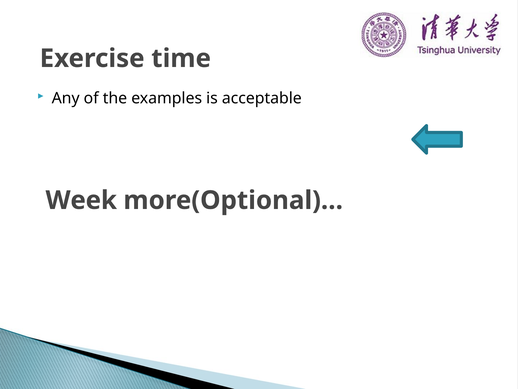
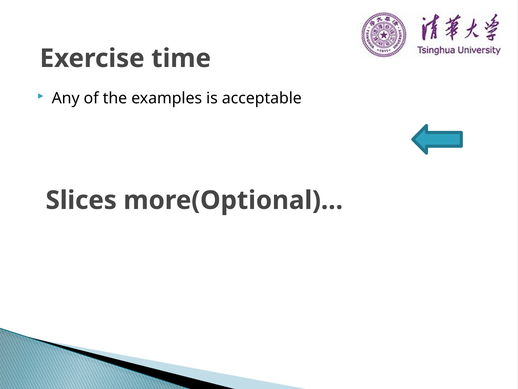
Week: Week -> Slices
